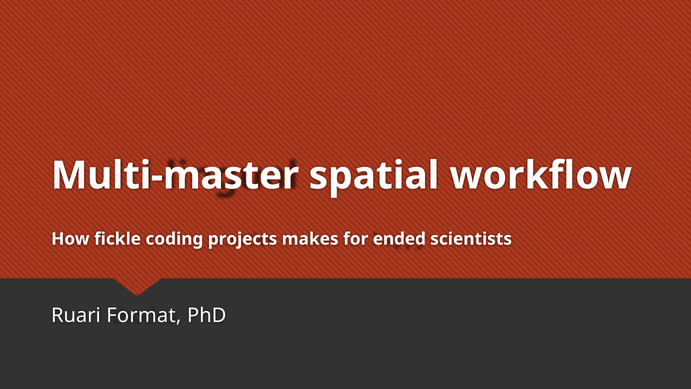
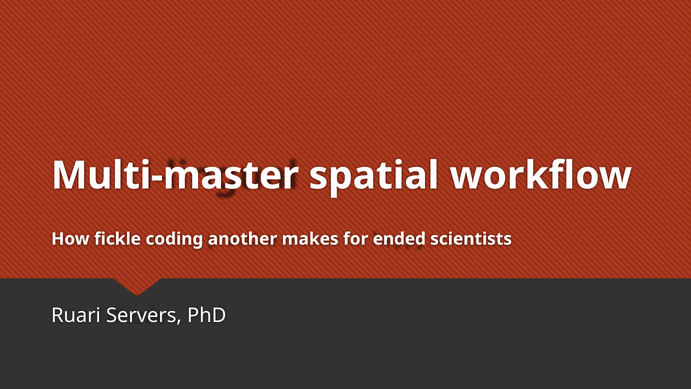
projects: projects -> another
Format: Format -> Servers
